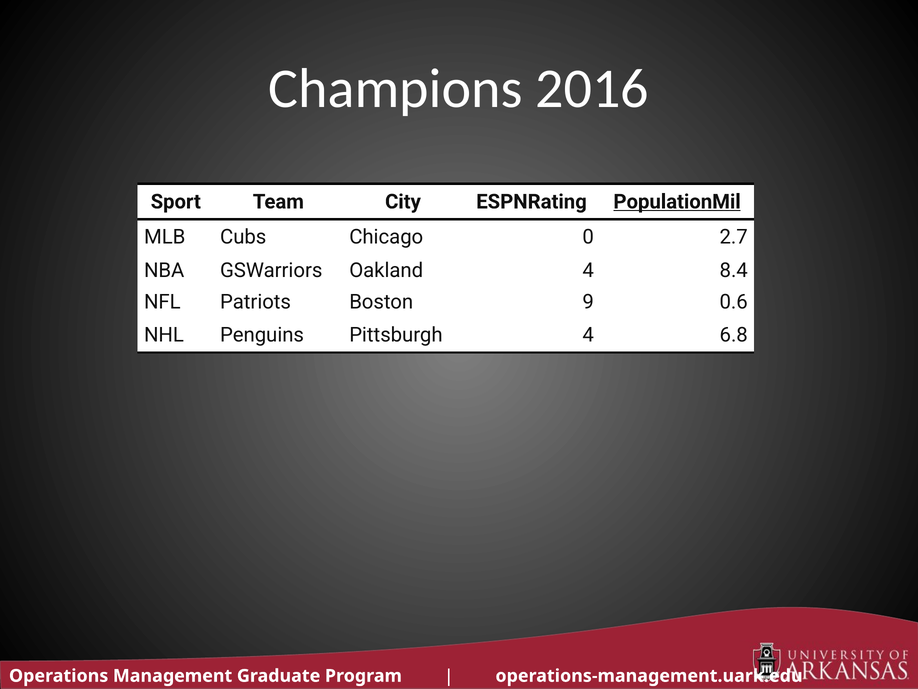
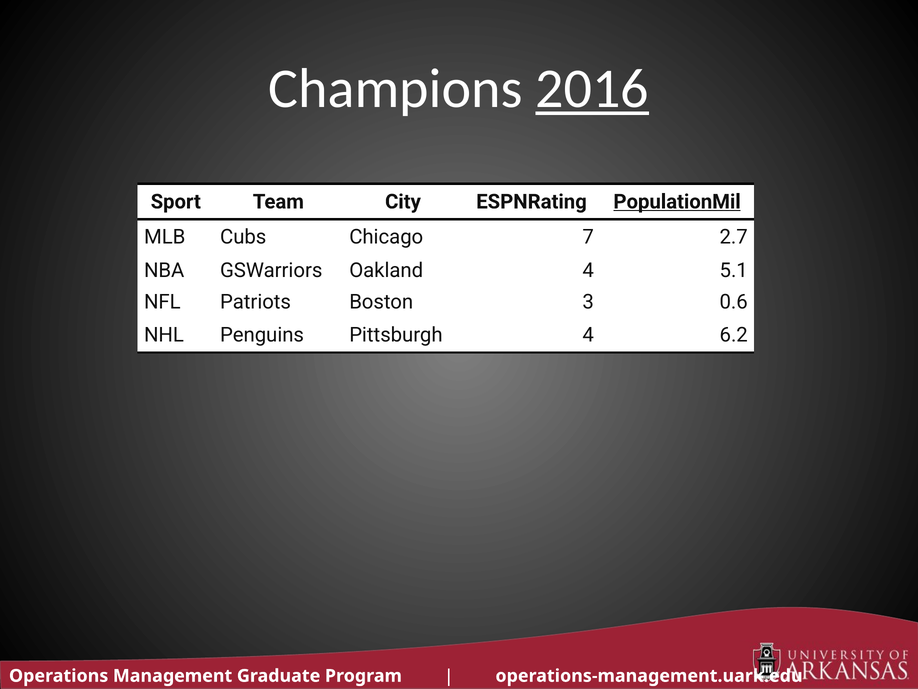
2016 underline: none -> present
0: 0 -> 7
8.4: 8.4 -> 5.1
9: 9 -> 3
6.8: 6.8 -> 6.2
